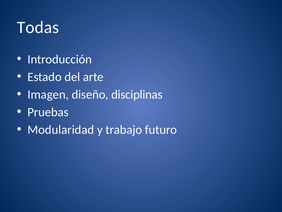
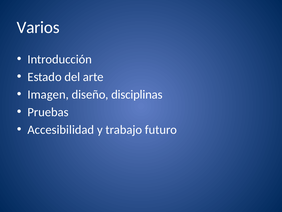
Todas: Todas -> Varios
Modularidad: Modularidad -> Accesibilidad
